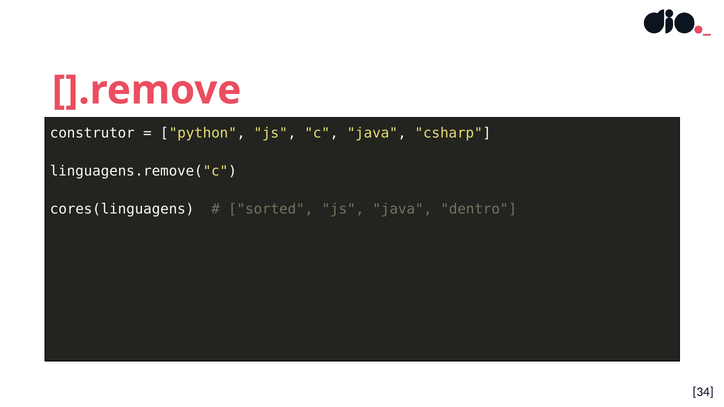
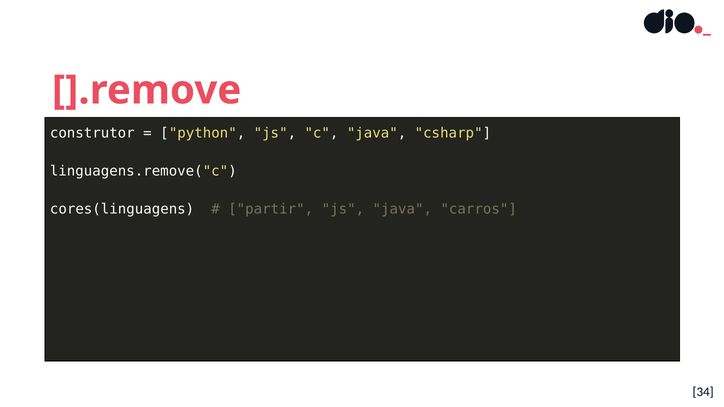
sorted: sorted -> partir
dentro: dentro -> carros
